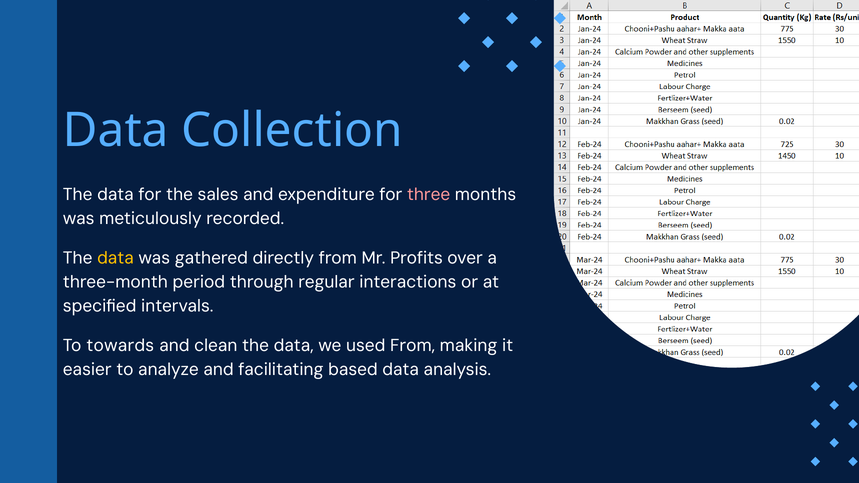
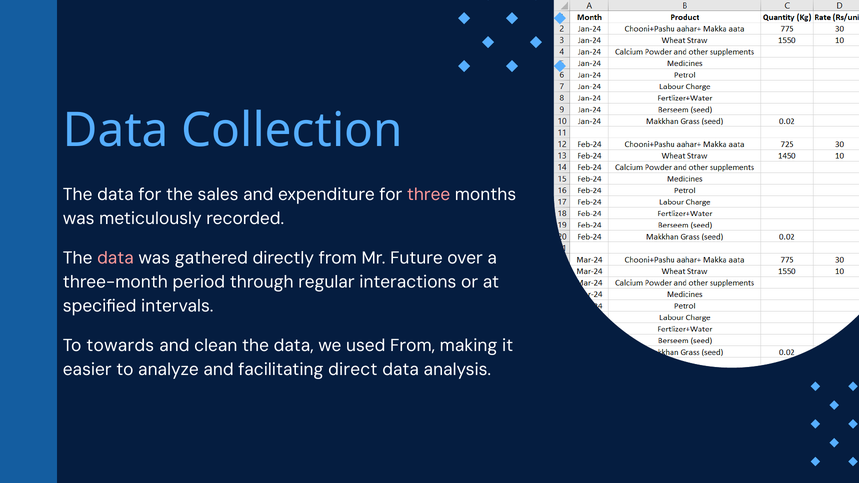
data at (115, 258) colour: yellow -> pink
Profits: Profits -> Future
based: based -> direct
